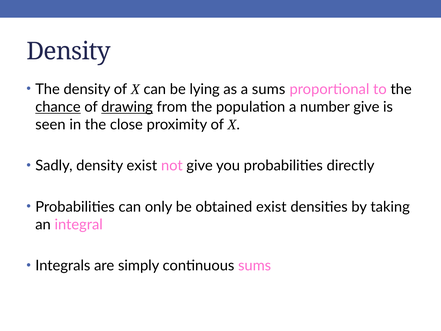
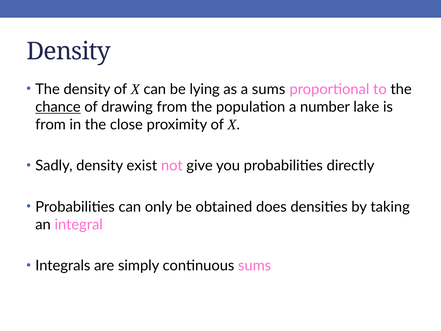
drawing underline: present -> none
number give: give -> lake
seen at (50, 125): seen -> from
obtained exist: exist -> does
